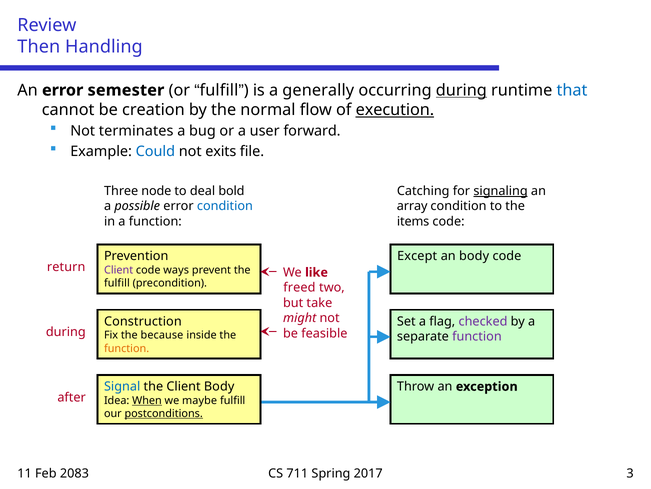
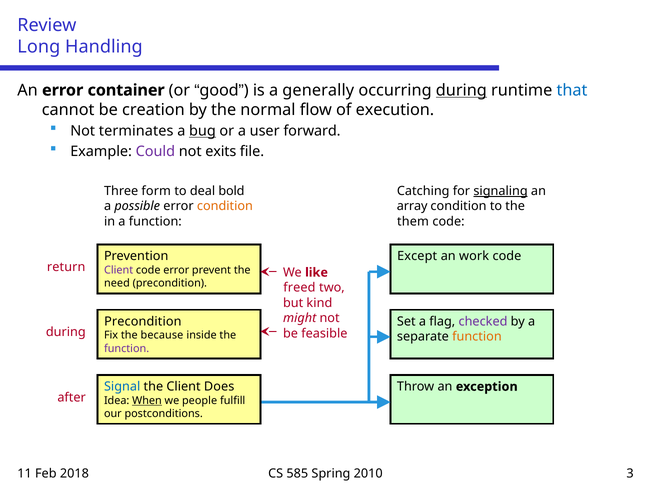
Then: Then -> Long
semester: semester -> container
fulfill at (219, 90): fulfill -> good
execution underline: present -> none
bug underline: none -> present
Could colour: blue -> purple
node: node -> form
condition at (225, 206) colour: blue -> orange
items: items -> them
an body: body -> work
code ways: ways -> error
fulfill at (117, 283): fulfill -> need
take: take -> kind
Construction at (143, 321): Construction -> Precondition
function at (477, 336) colour: purple -> orange
function at (127, 348) colour: orange -> purple
Client Body: Body -> Does
maybe: maybe -> people
postconditions underline: present -> none
2083: 2083 -> 2018
711: 711 -> 585
2017: 2017 -> 2010
